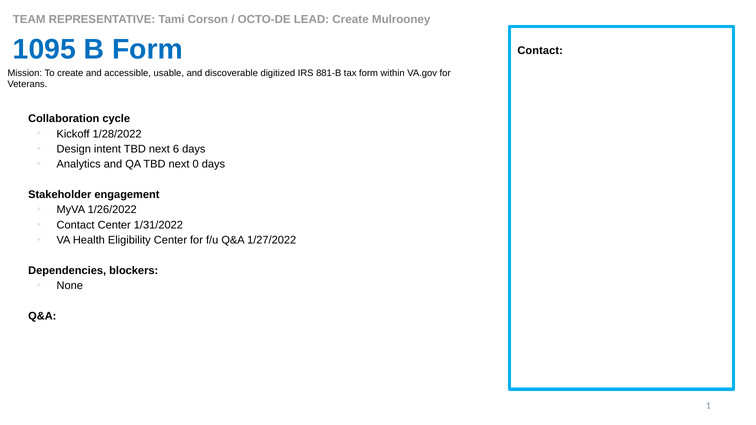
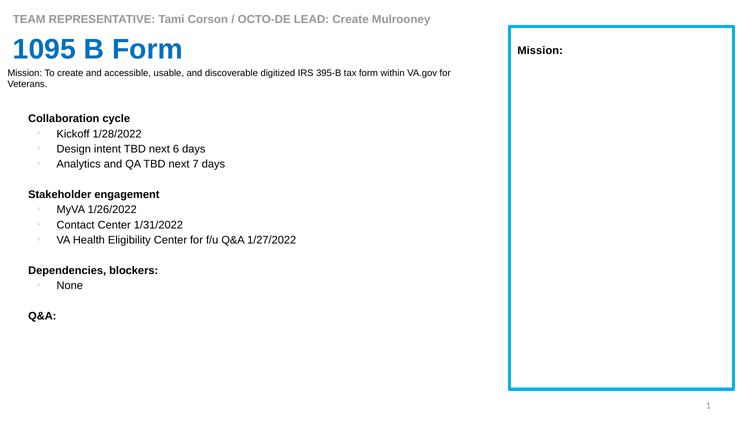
Contact at (540, 51): Contact -> Mission
881-B: 881-B -> 395-B
0: 0 -> 7
